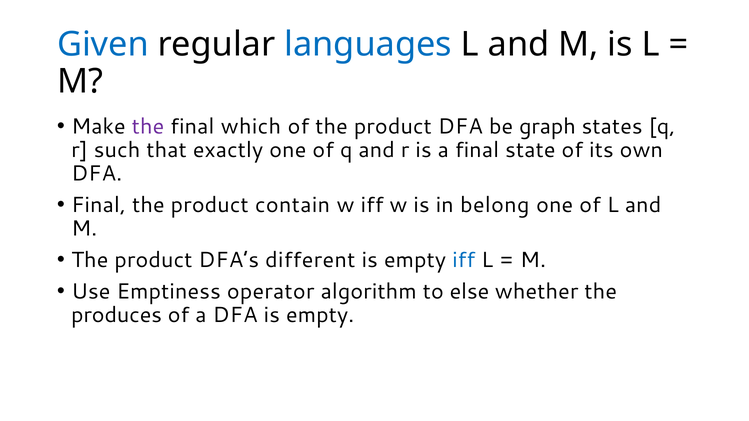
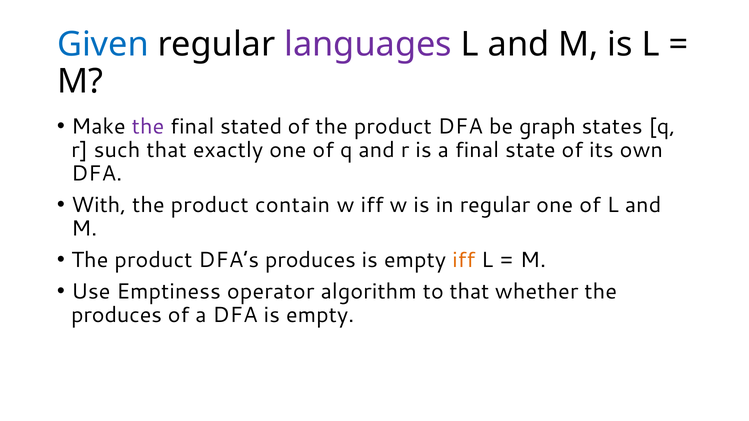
languages colour: blue -> purple
which: which -> stated
Final at (99, 205): Final -> With
in belong: belong -> regular
DFA’s different: different -> produces
iff at (464, 260) colour: blue -> orange
to else: else -> that
